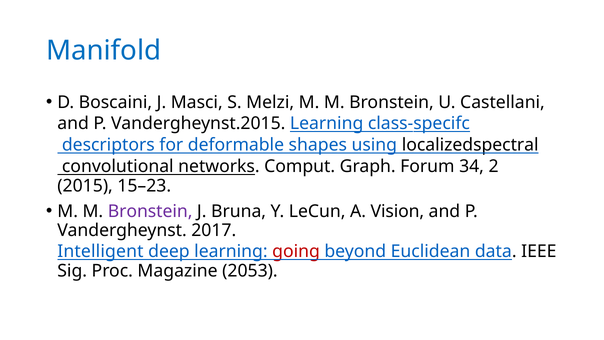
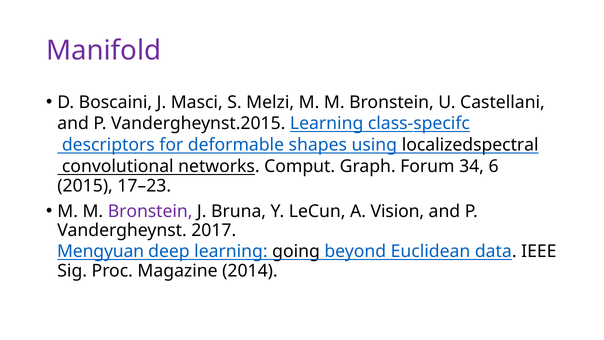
Manifold colour: blue -> purple
2: 2 -> 6
15–23: 15–23 -> 17–23
Intelligent: Intelligent -> Mengyuan
going colour: red -> black
2053: 2053 -> 2014
